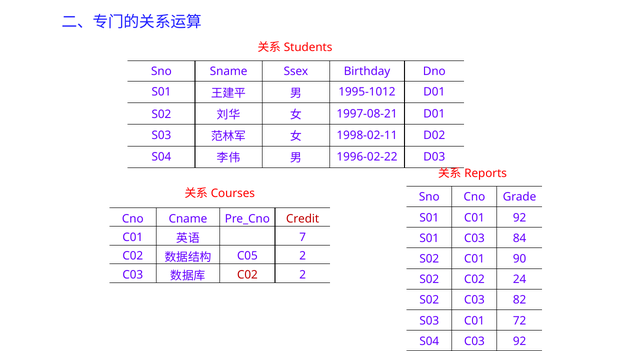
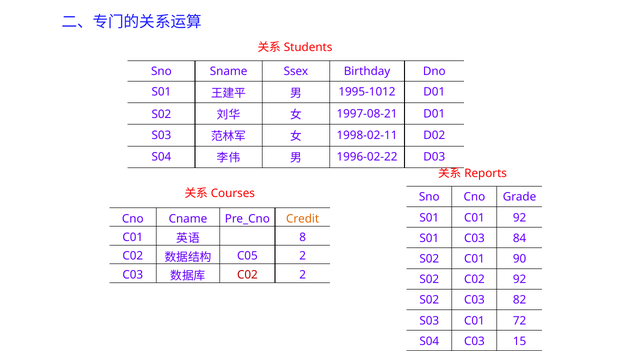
Credit colour: red -> orange
7: 7 -> 8
C02 24: 24 -> 92
C03 92: 92 -> 15
